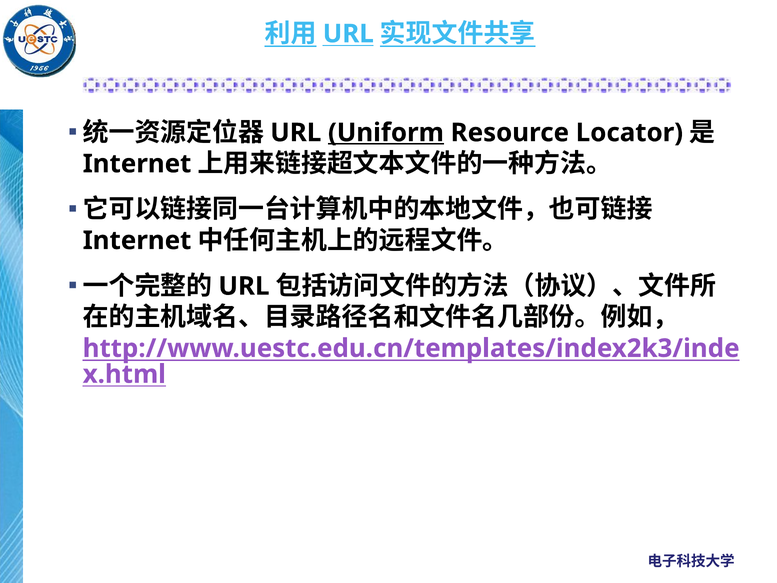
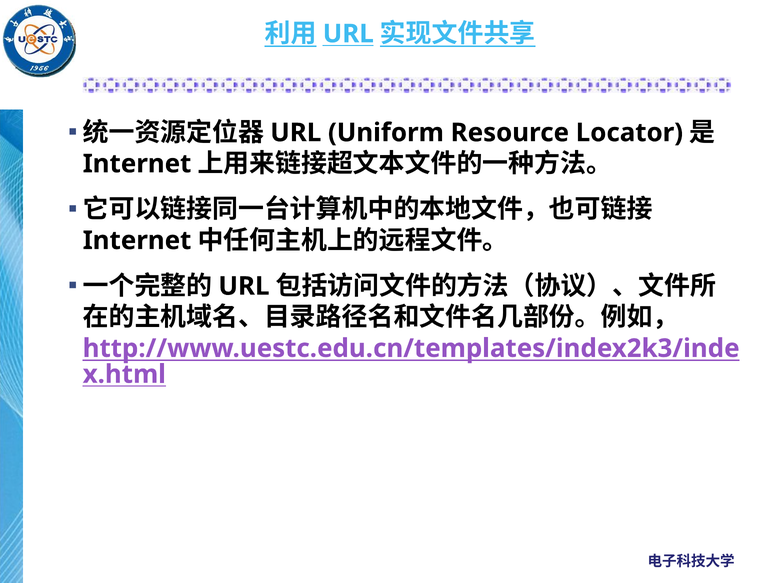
Uniform underline: present -> none
